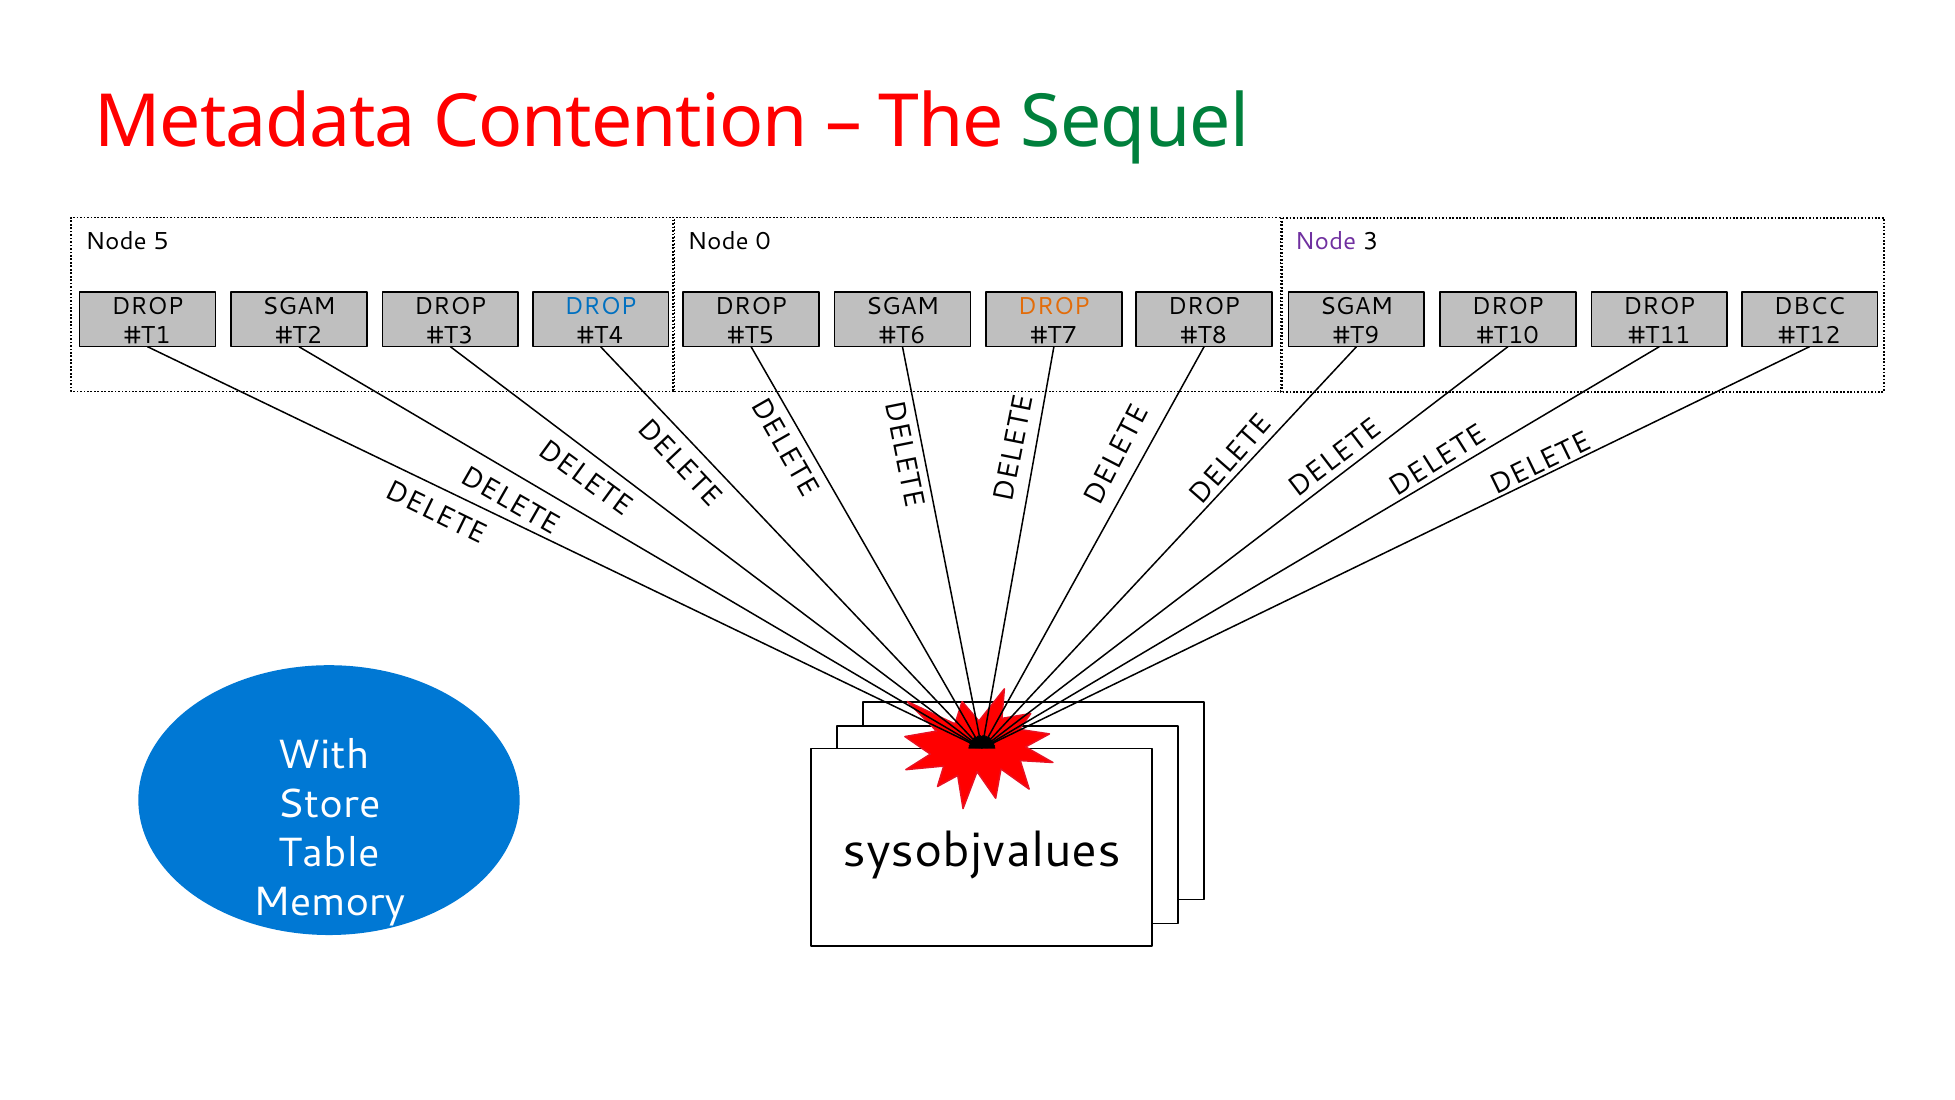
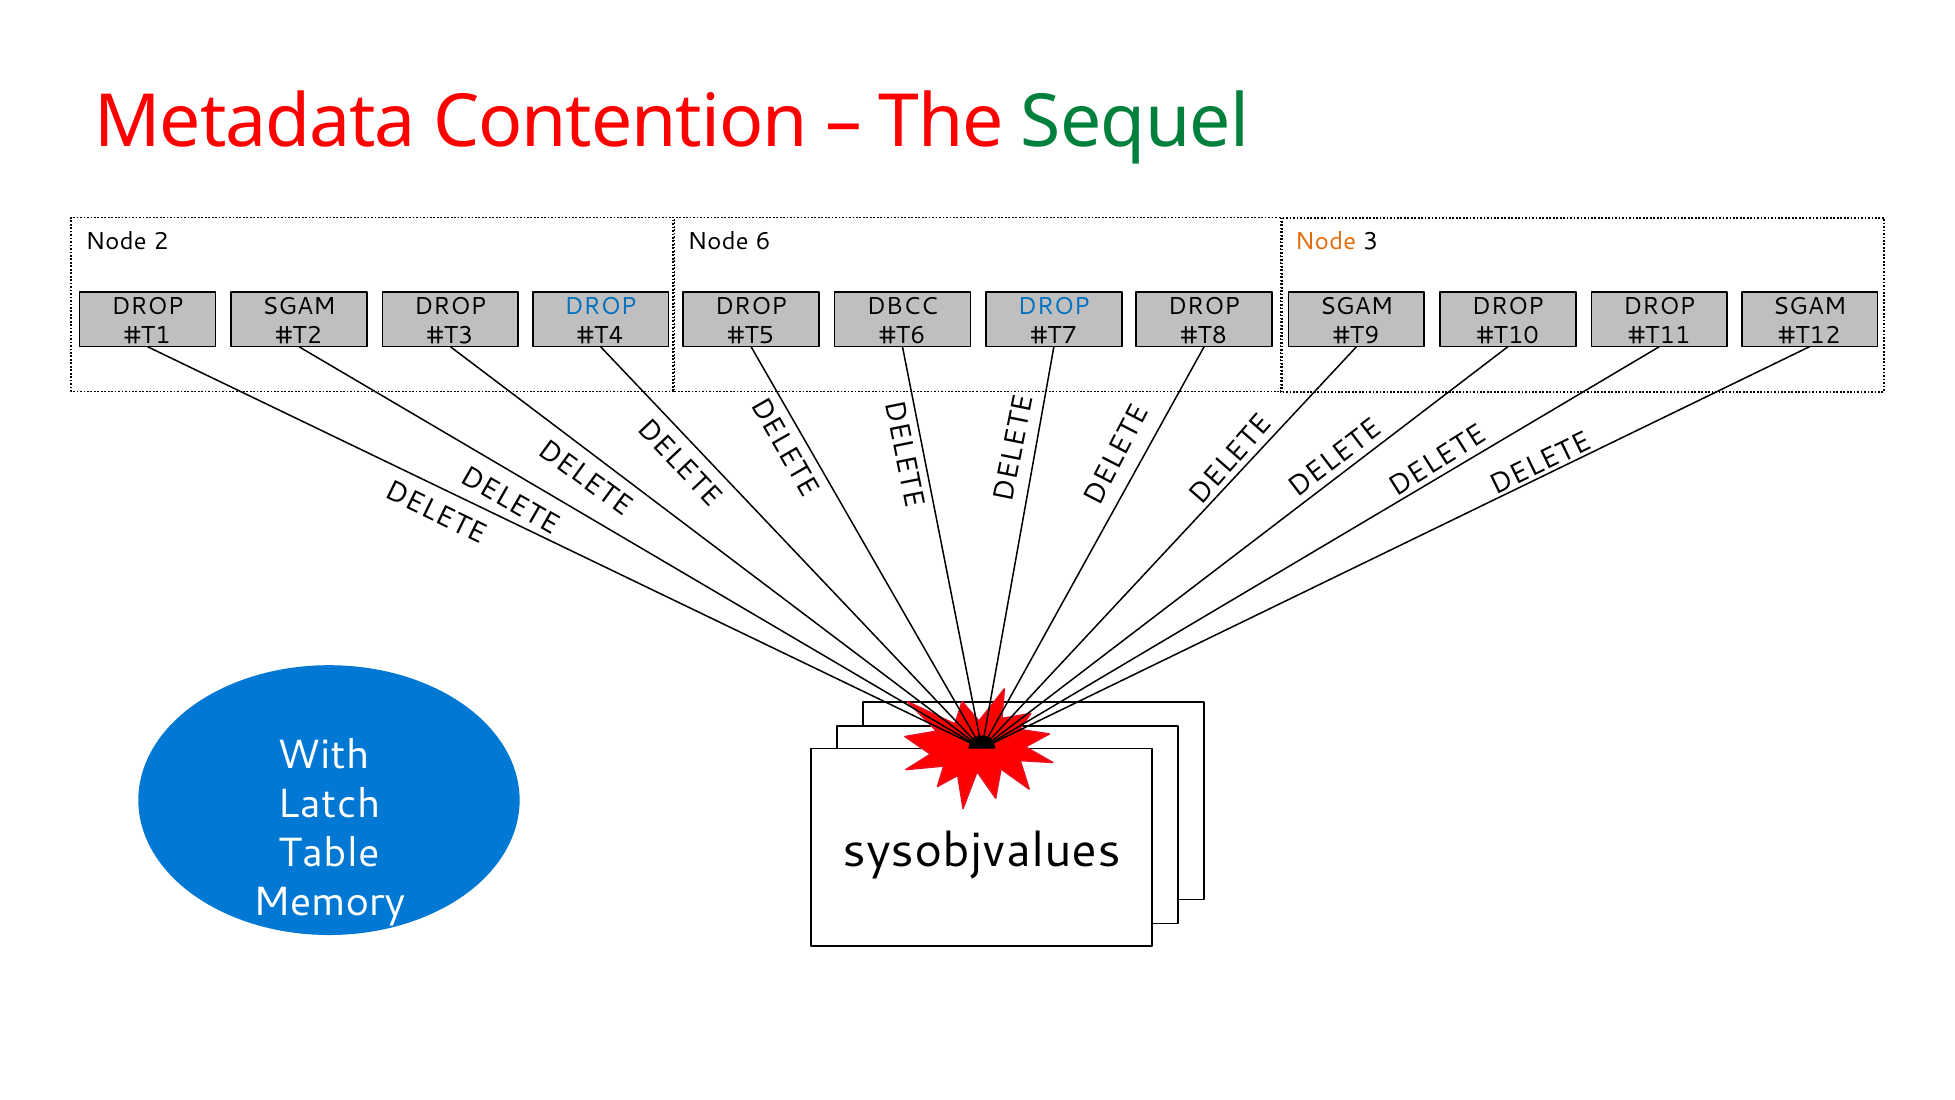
5: 5 -> 2
0: 0 -> 6
Node at (1326, 241) colour: purple -> orange
SGAM at (902, 306): SGAM -> DBCC
DROP at (1054, 306) colour: orange -> blue
DBCC at (1809, 306): DBCC -> SGAM
Store: Store -> Latch
